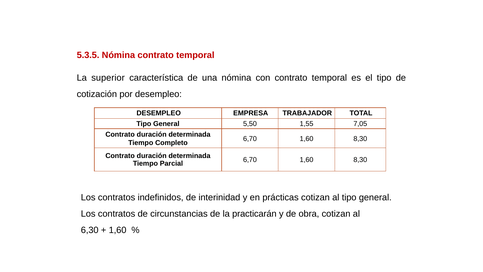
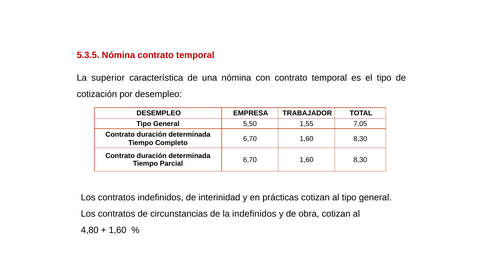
la practicarán: practicarán -> indefinidos
6,30: 6,30 -> 4,80
